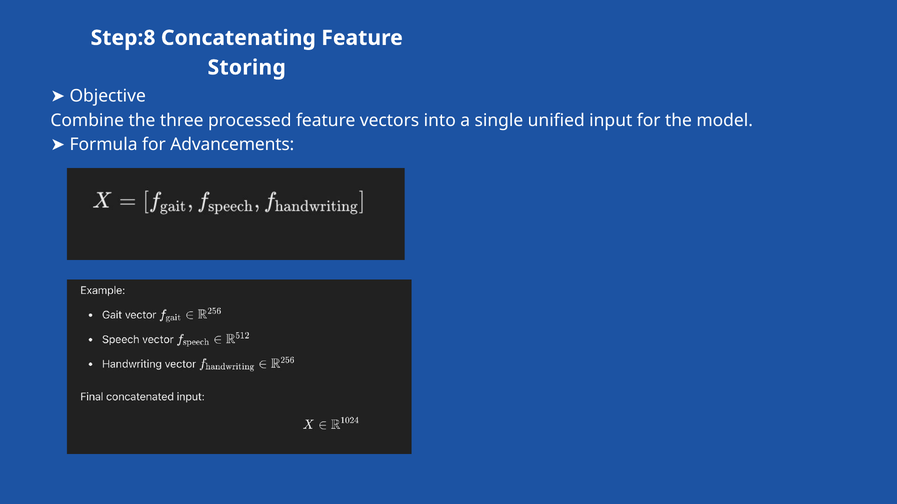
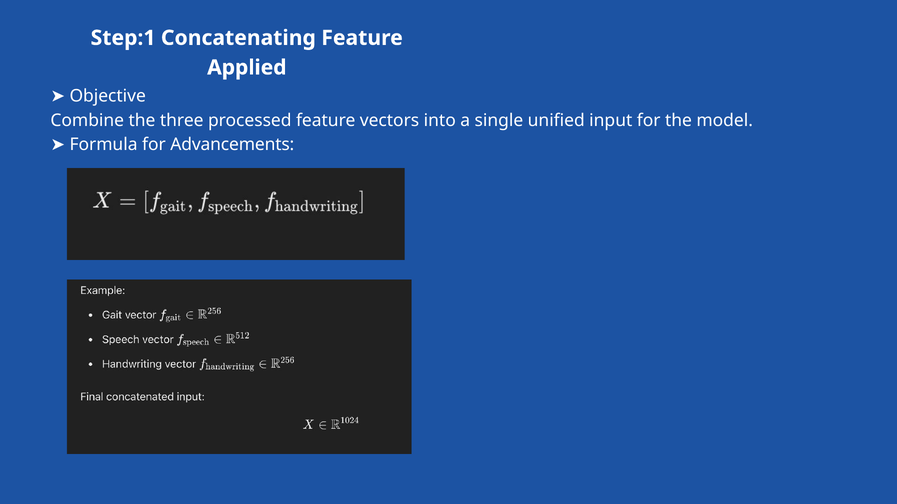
Step:8: Step:8 -> Step:1
Storing: Storing -> Applied
